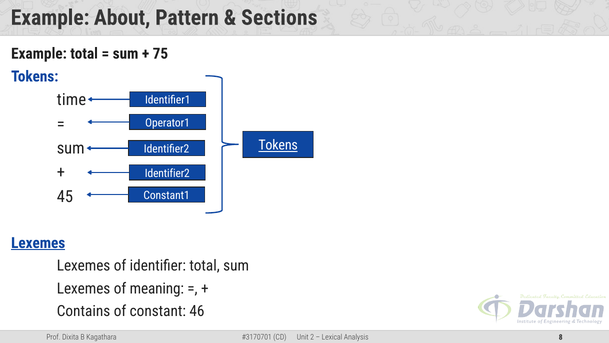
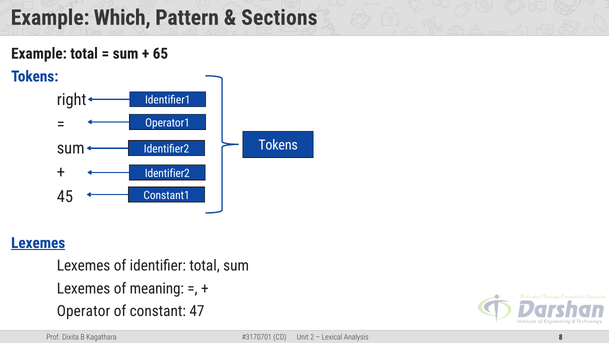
About: About -> Which
75: 75 -> 65
time: time -> right
Tokens at (278, 145) underline: present -> none
Contains: Contains -> Operator
46: 46 -> 47
